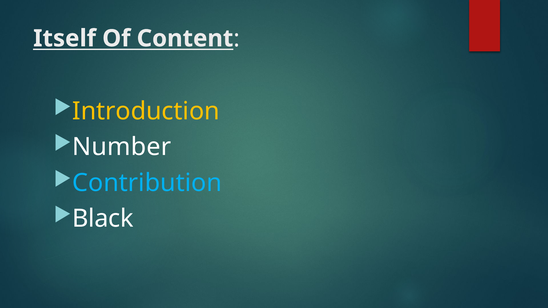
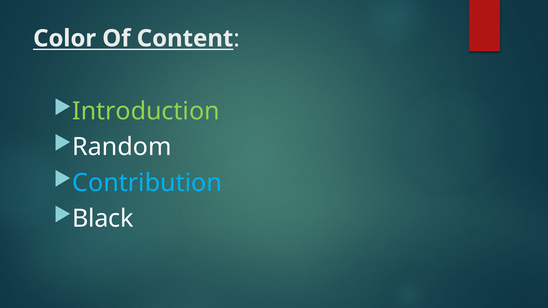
Itself: Itself -> Color
Introduction colour: yellow -> light green
Number: Number -> Random
